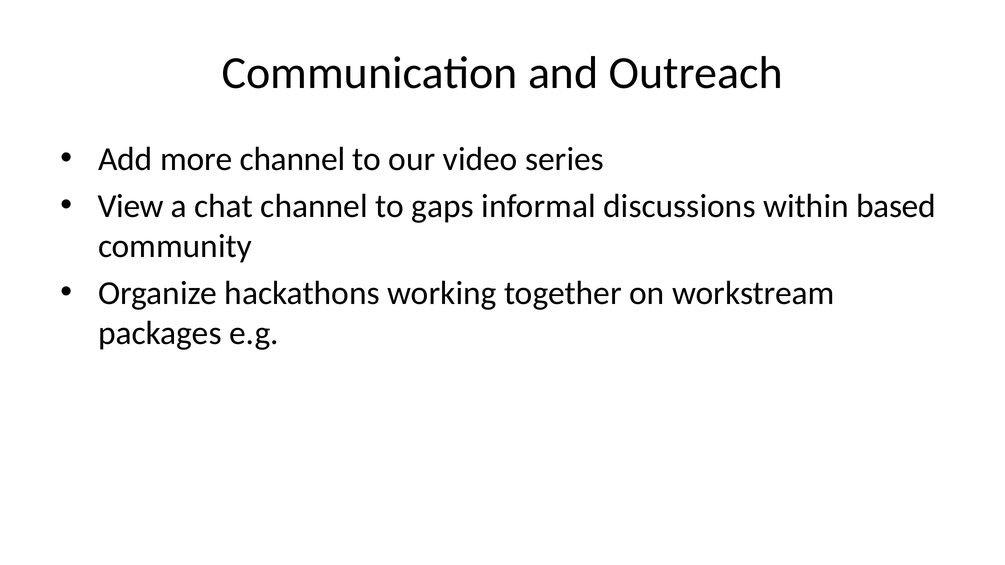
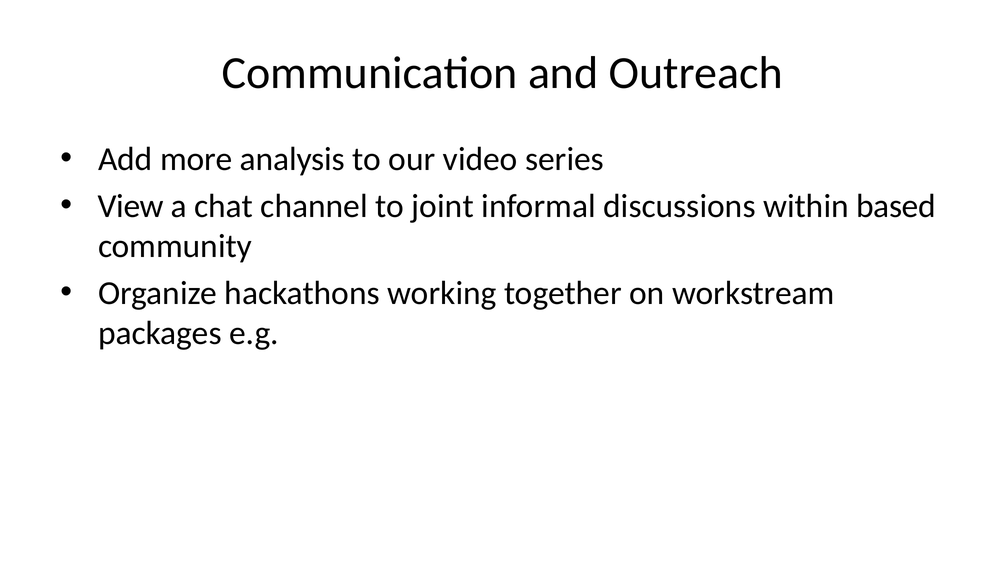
more channel: channel -> analysis
gaps: gaps -> joint
